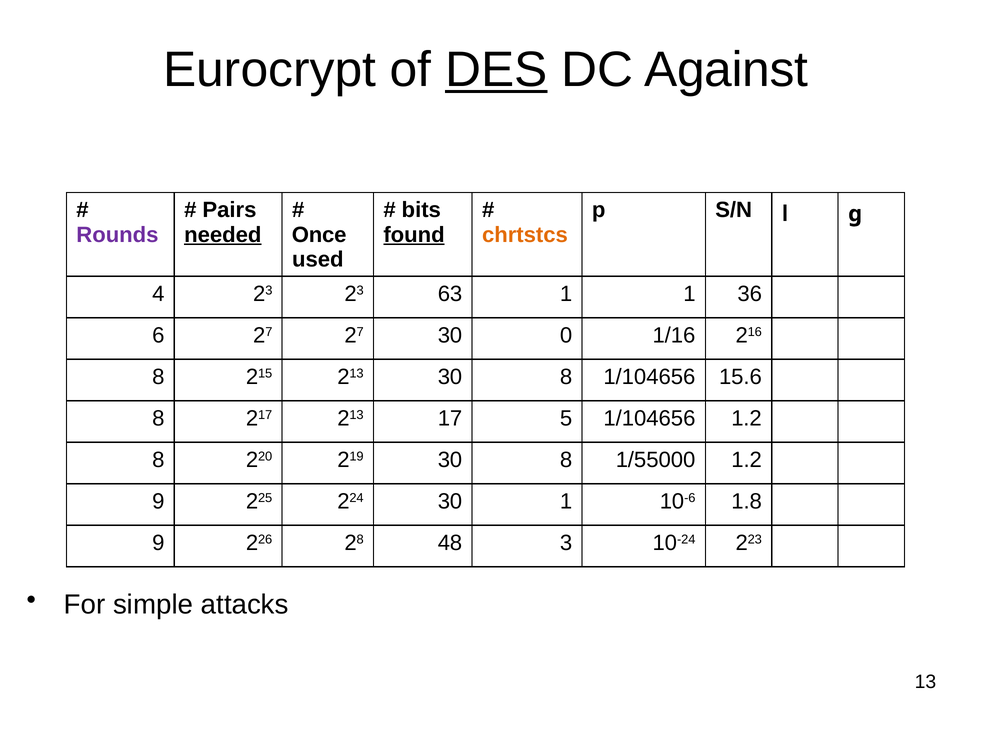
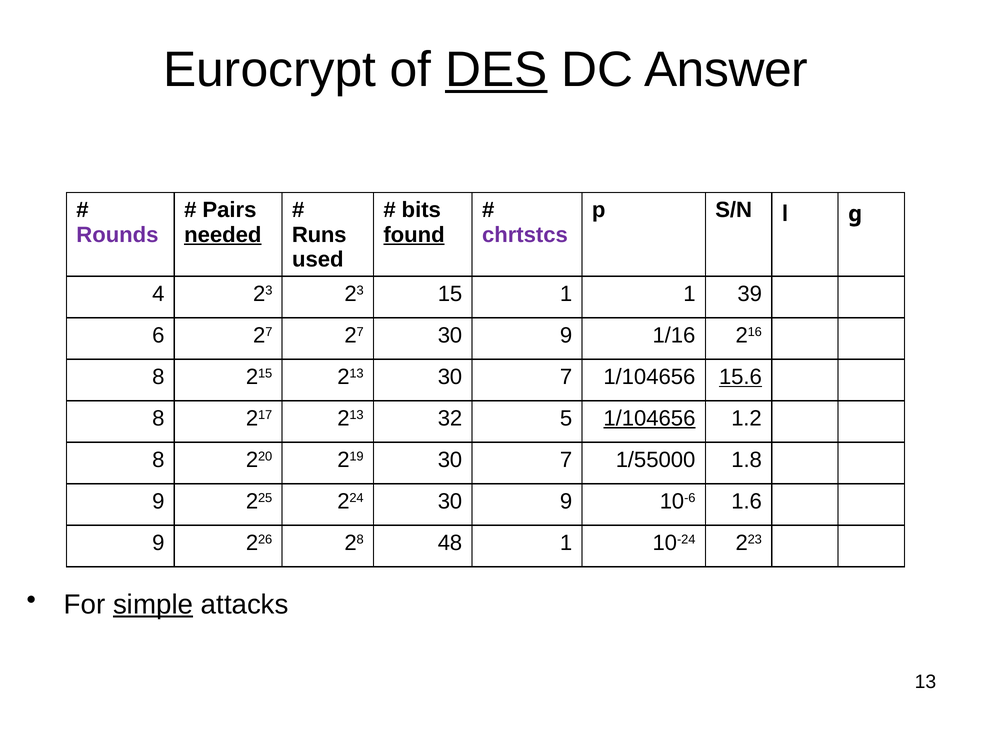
Against: Against -> Answer
Once: Once -> Runs
chrtstcs colour: orange -> purple
63: 63 -> 15
36: 36 -> 39
27 30 0: 0 -> 9
213 30 8: 8 -> 7
15.6 underline: none -> present
17: 17 -> 32
1/104656 at (649, 418) underline: none -> present
219 30 8: 8 -> 7
1/55000 1.2: 1.2 -> 1.8
224 30 1: 1 -> 9
1.8: 1.8 -> 1.6
48 3: 3 -> 1
simple underline: none -> present
